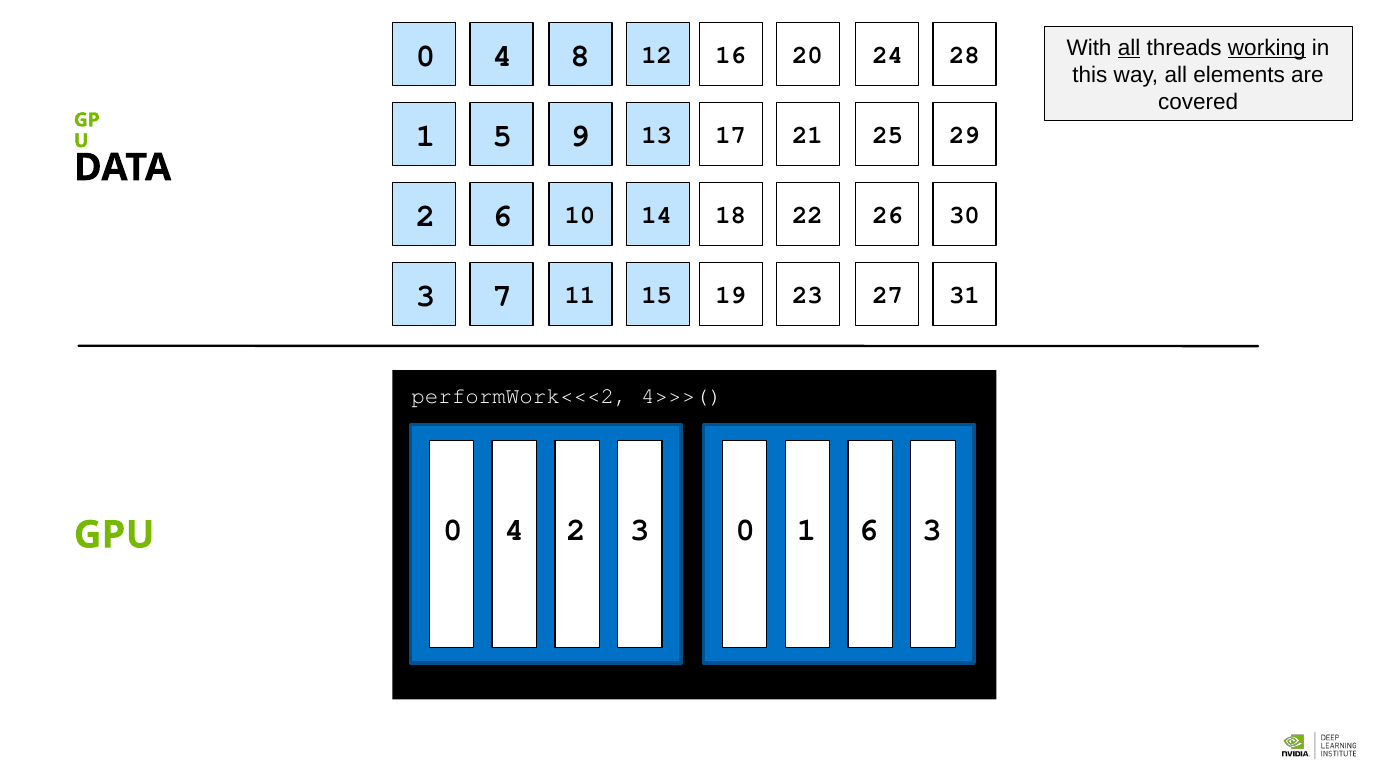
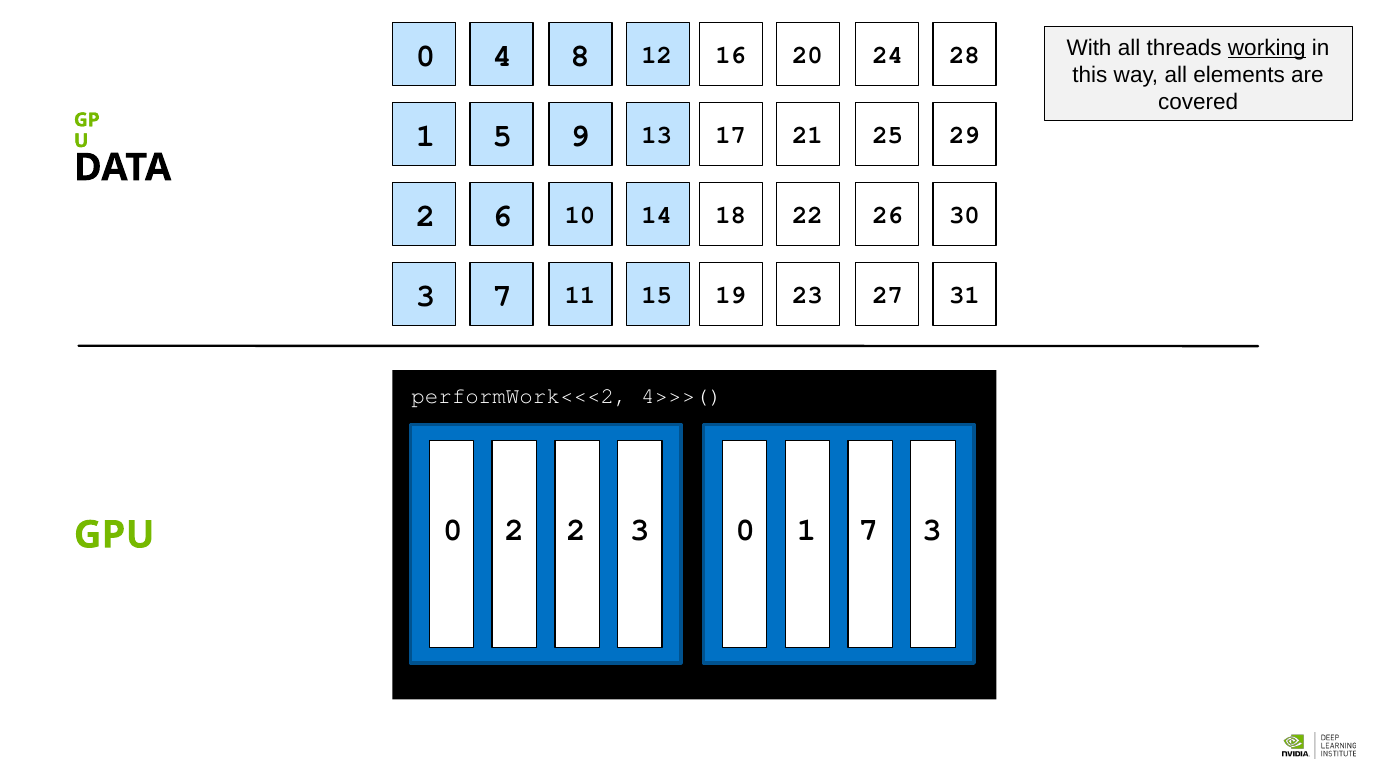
all at (1129, 48) underline: present -> none
0 4: 4 -> 2
1 6: 6 -> 7
